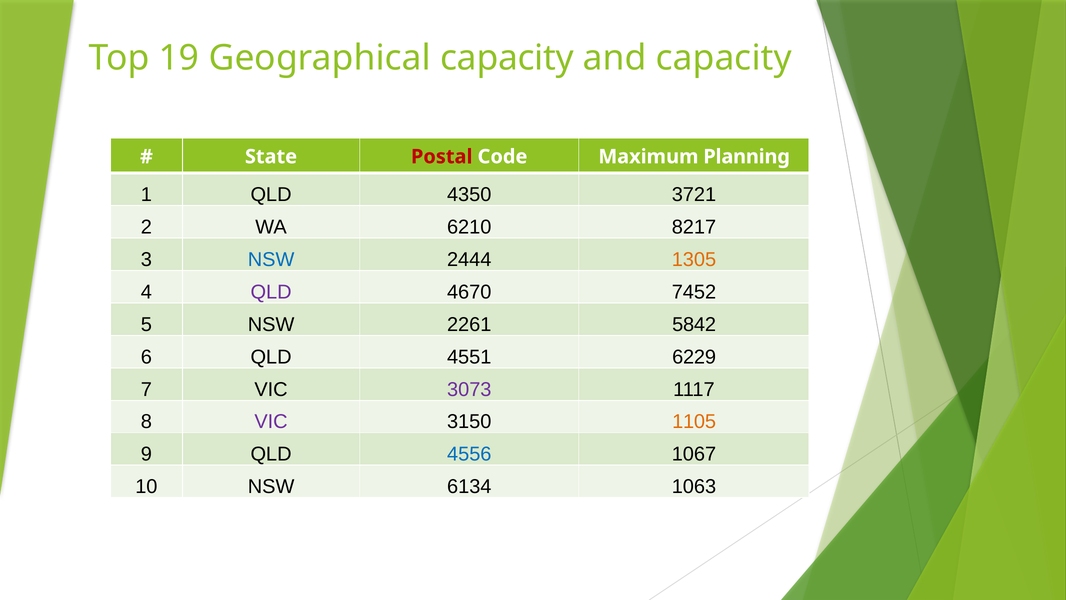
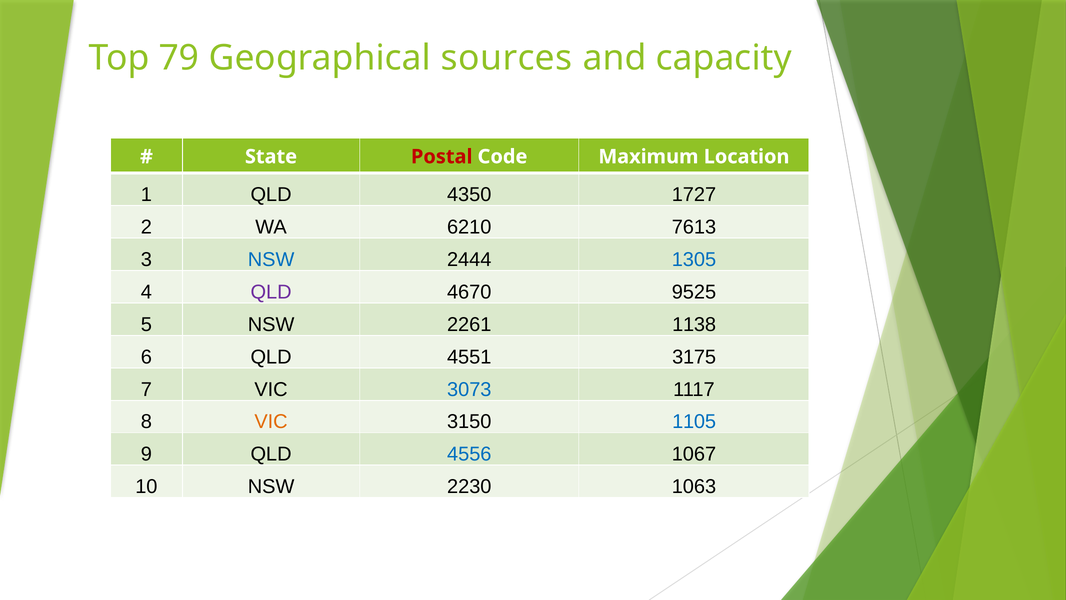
19: 19 -> 79
Geographical capacity: capacity -> sources
Planning: Planning -> Location
3721: 3721 -> 1727
8217: 8217 -> 7613
1305 colour: orange -> blue
7452: 7452 -> 9525
5842: 5842 -> 1138
6229: 6229 -> 3175
3073 colour: purple -> blue
VIC at (271, 422) colour: purple -> orange
1105 colour: orange -> blue
6134: 6134 -> 2230
